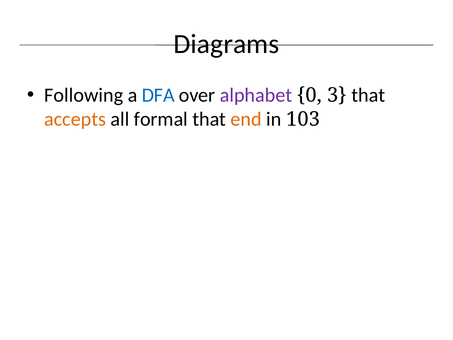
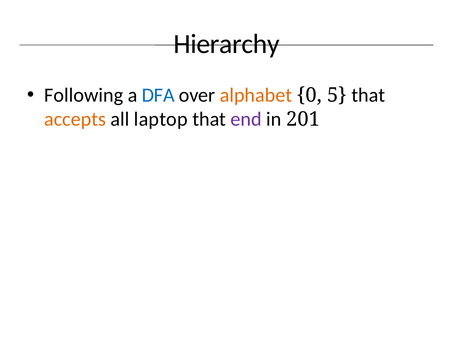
Diagrams: Diagrams -> Hierarchy
alphabet colour: purple -> orange
3: 3 -> 5
formal: formal -> laptop
end colour: orange -> purple
103: 103 -> 201
